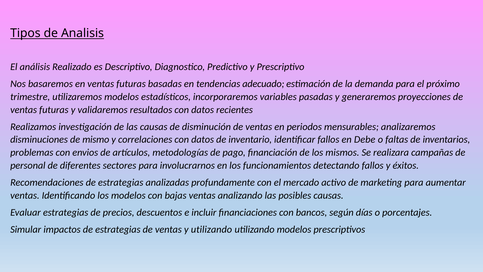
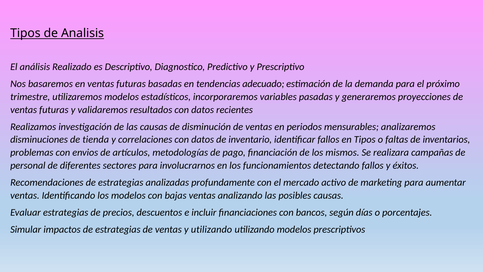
mismo: mismo -> tienda
en Debe: Debe -> Tipos
